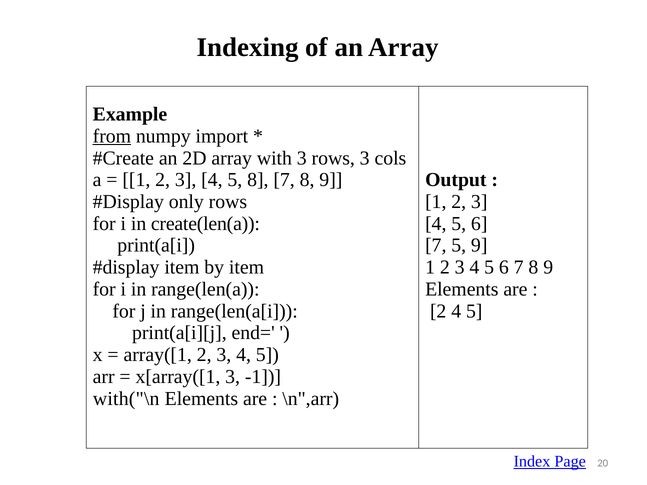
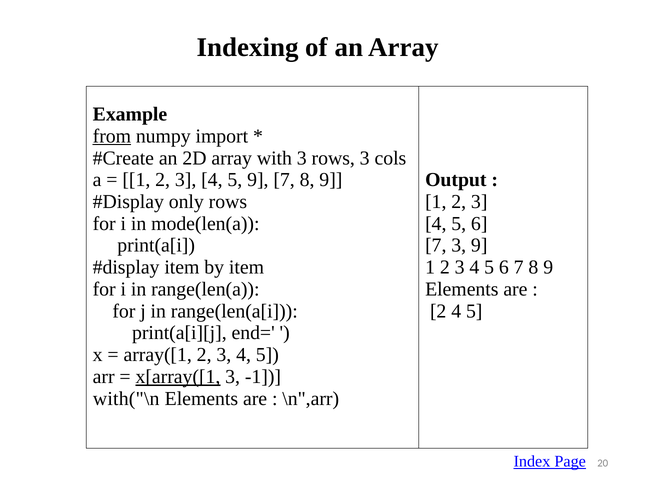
5 8: 8 -> 9
create(len(a: create(len(a -> mode(len(a
7 5: 5 -> 3
x[array([1 underline: none -> present
